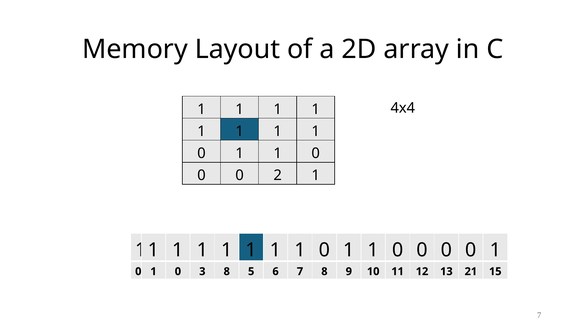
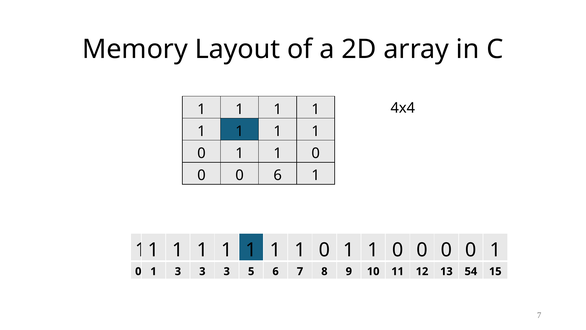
0 2: 2 -> 6
0 at (178, 271): 0 -> 3
8 at (227, 271): 8 -> 3
21: 21 -> 54
